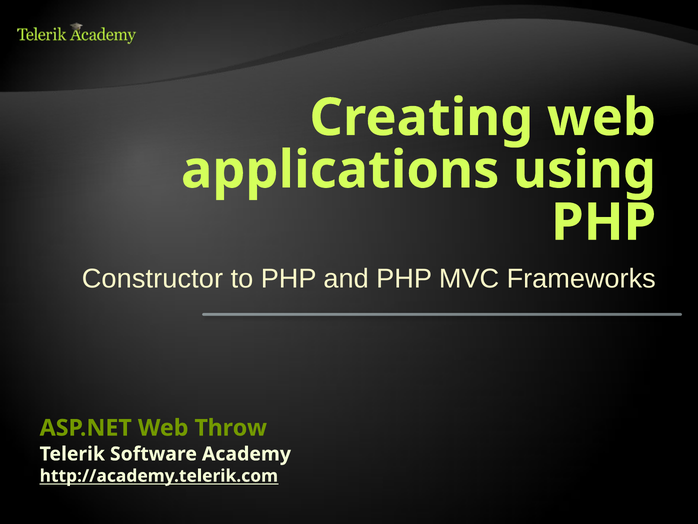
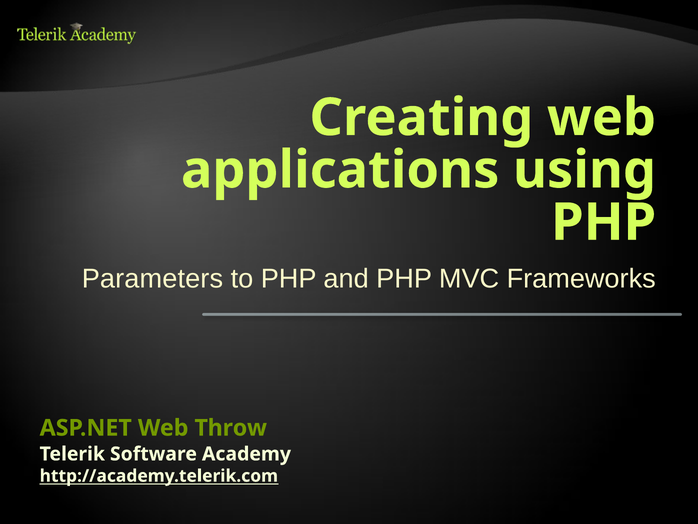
Constructor: Constructor -> Parameters
